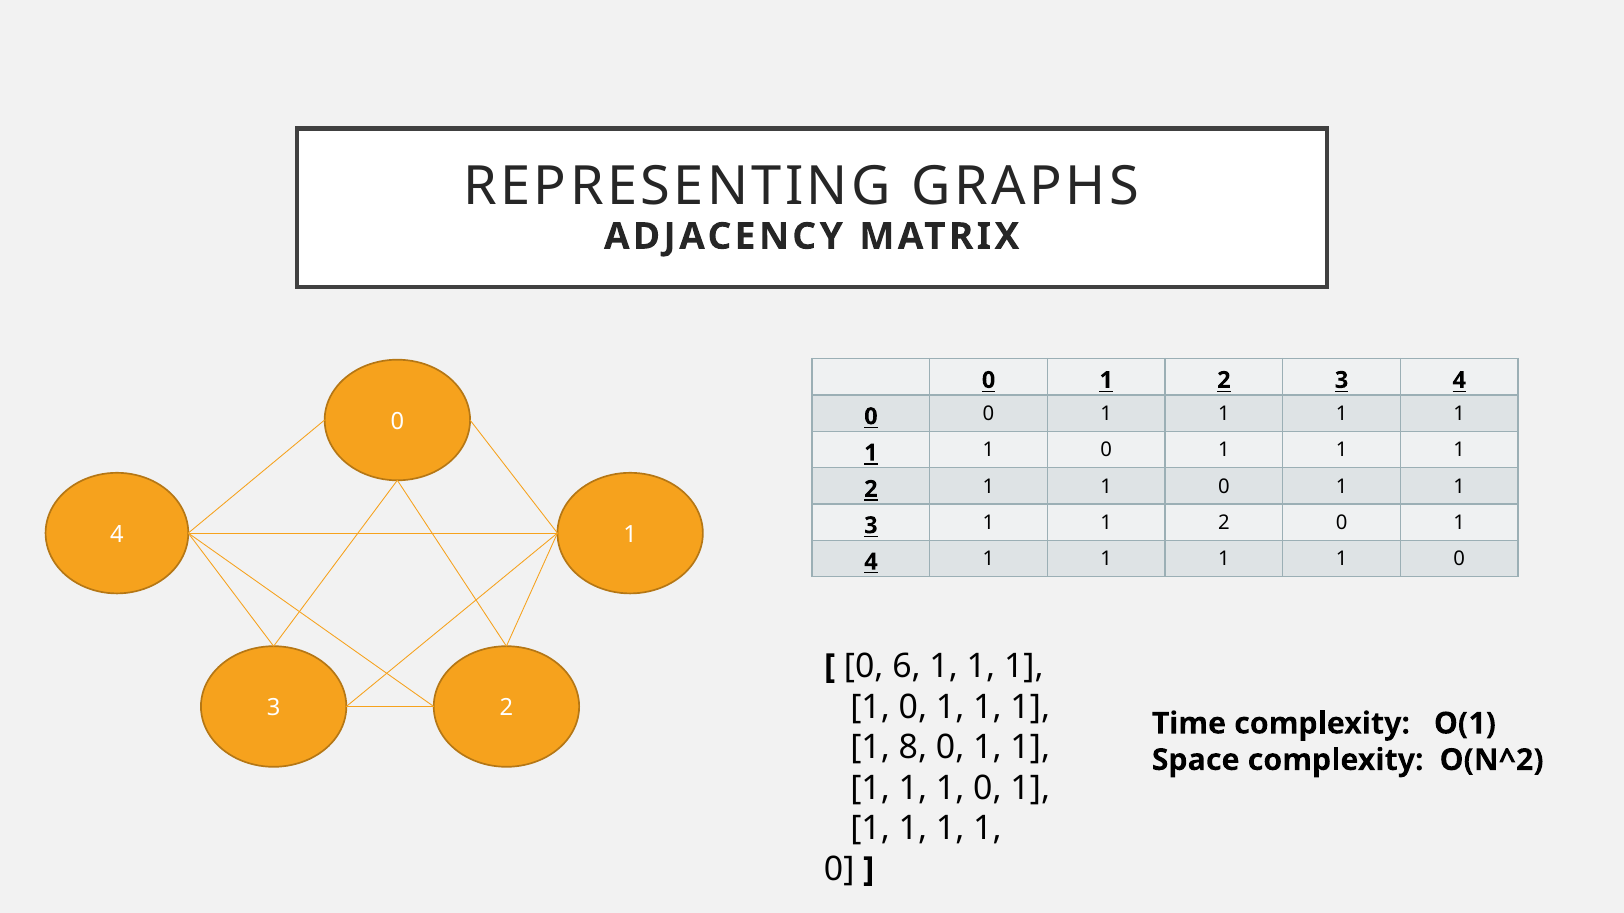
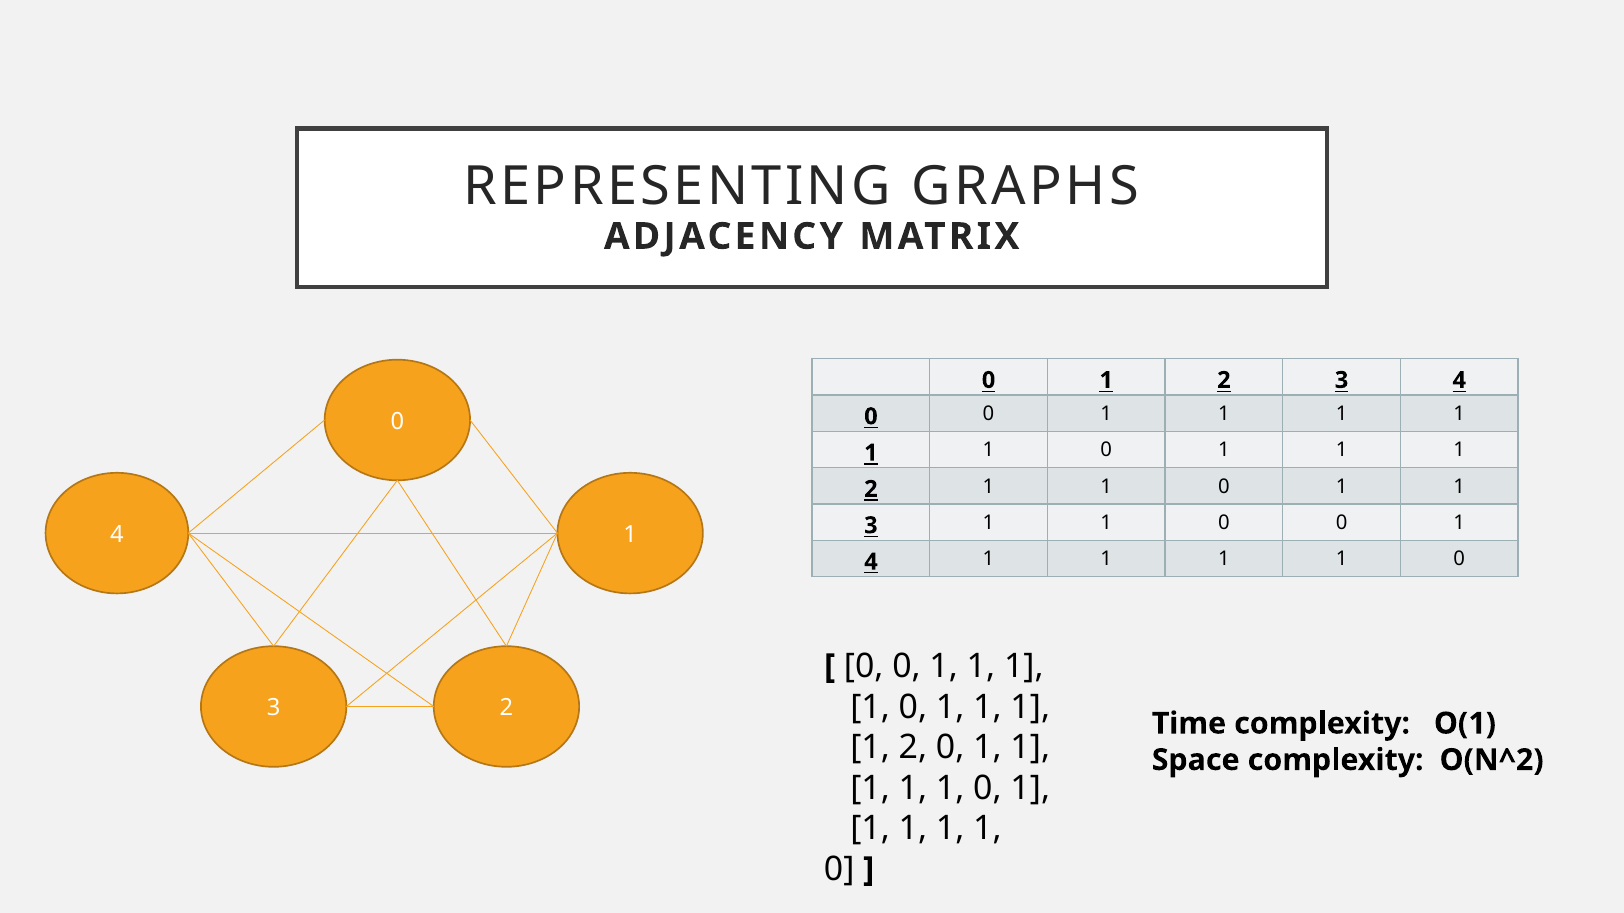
2 at (1224, 523): 2 -> 0
6 at (907, 667): 6 -> 0
8 at (913, 748): 8 -> 2
